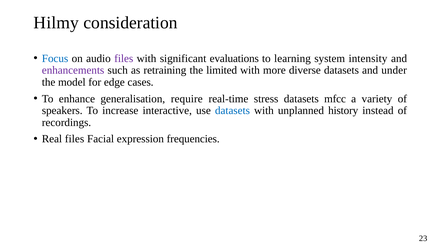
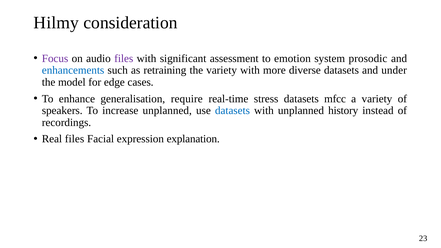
Focus colour: blue -> purple
evaluations: evaluations -> assessment
learning: learning -> emotion
intensity: intensity -> prosodic
enhancements colour: purple -> blue
the limited: limited -> variety
increase interactive: interactive -> unplanned
frequencies: frequencies -> explanation
